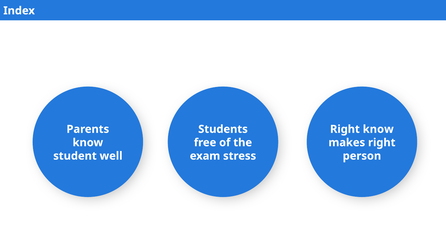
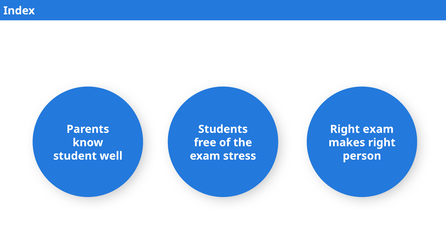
Right know: know -> exam
